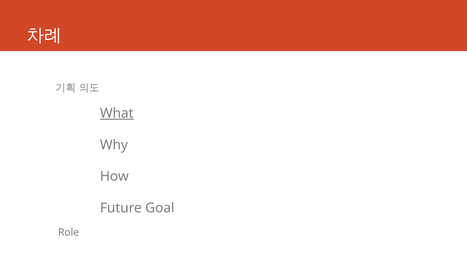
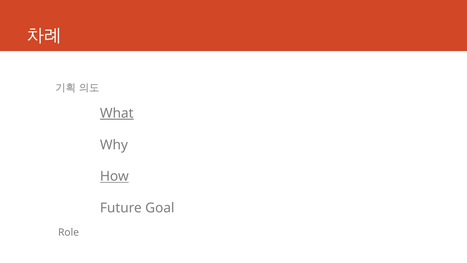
How underline: none -> present
